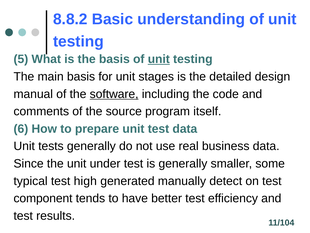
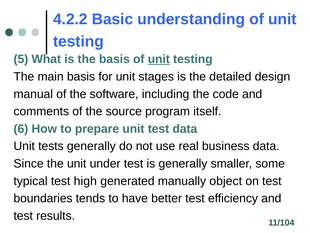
8.8.2: 8.8.2 -> 4.2.2
software underline: present -> none
detect: detect -> object
component: component -> boundaries
